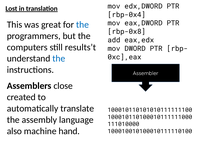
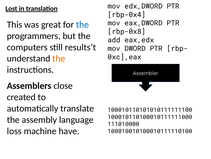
the at (59, 58) colour: blue -> orange
also: also -> loss
hand: hand -> have
